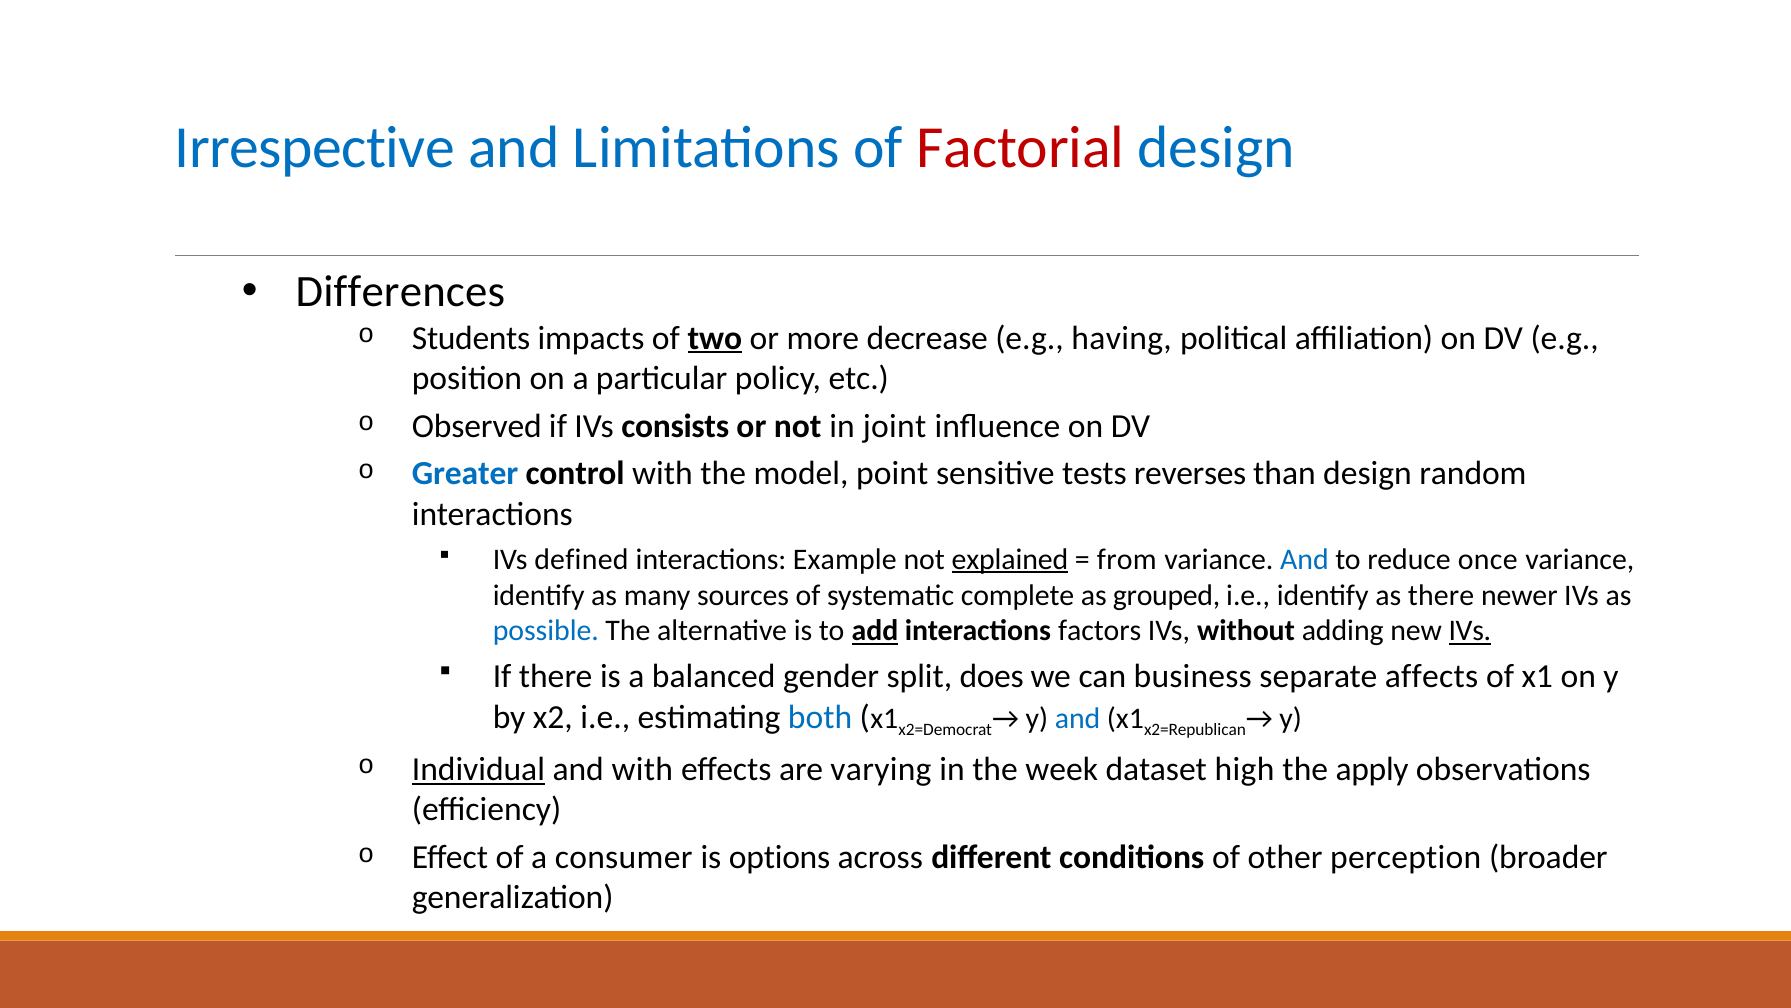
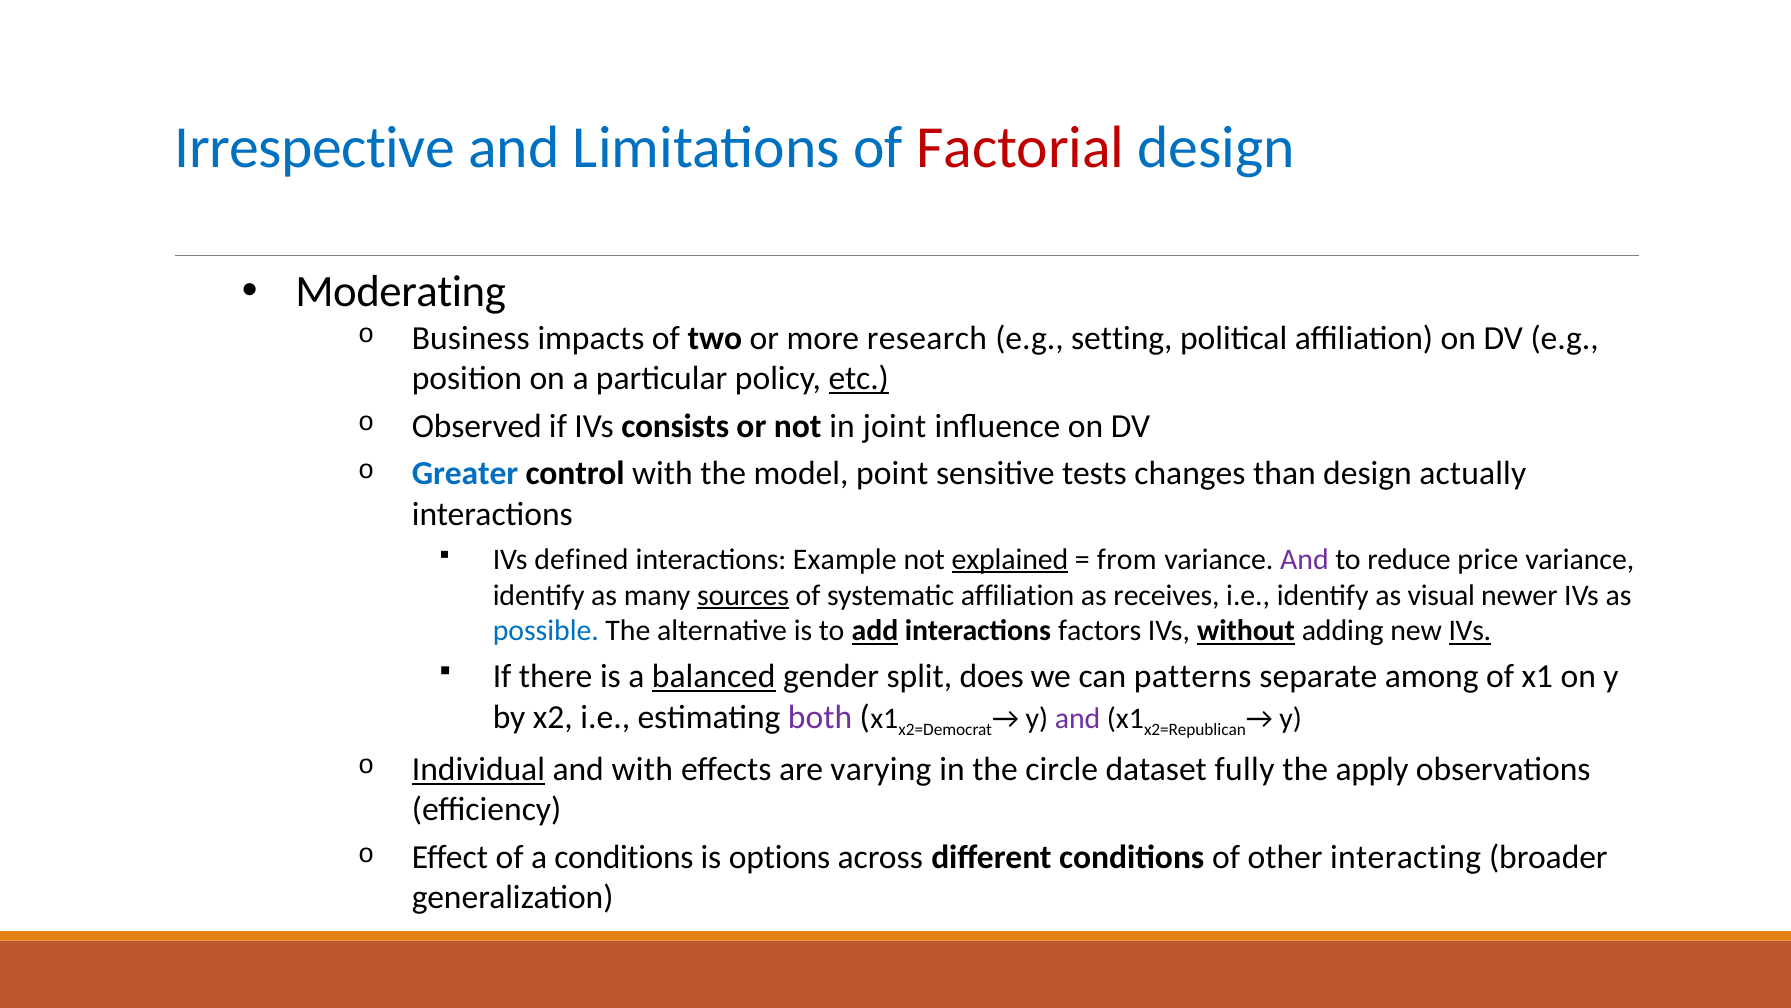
Differences: Differences -> Moderating
Students: Students -> Business
two underline: present -> none
decrease: decrease -> research
having: having -> setting
etc underline: none -> present
reverses: reverses -> changes
random: random -> actually
And at (1304, 559) colour: blue -> purple
once: once -> price
sources underline: none -> present
systematic complete: complete -> affiliation
grouped: grouped -> receives
as there: there -> visual
without underline: none -> present
balanced underline: none -> present
business: business -> patterns
affects: affects -> among
both colour: blue -> purple
and at (1078, 718) colour: blue -> purple
week: week -> circle
high: high -> fully
a consumer: consumer -> conditions
perception: perception -> interacting
